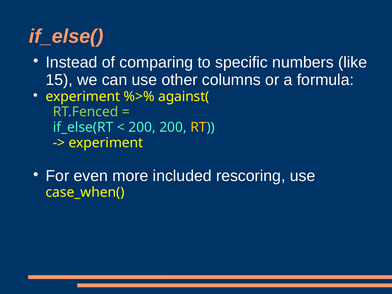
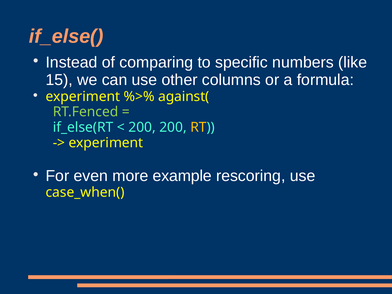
included: included -> example
